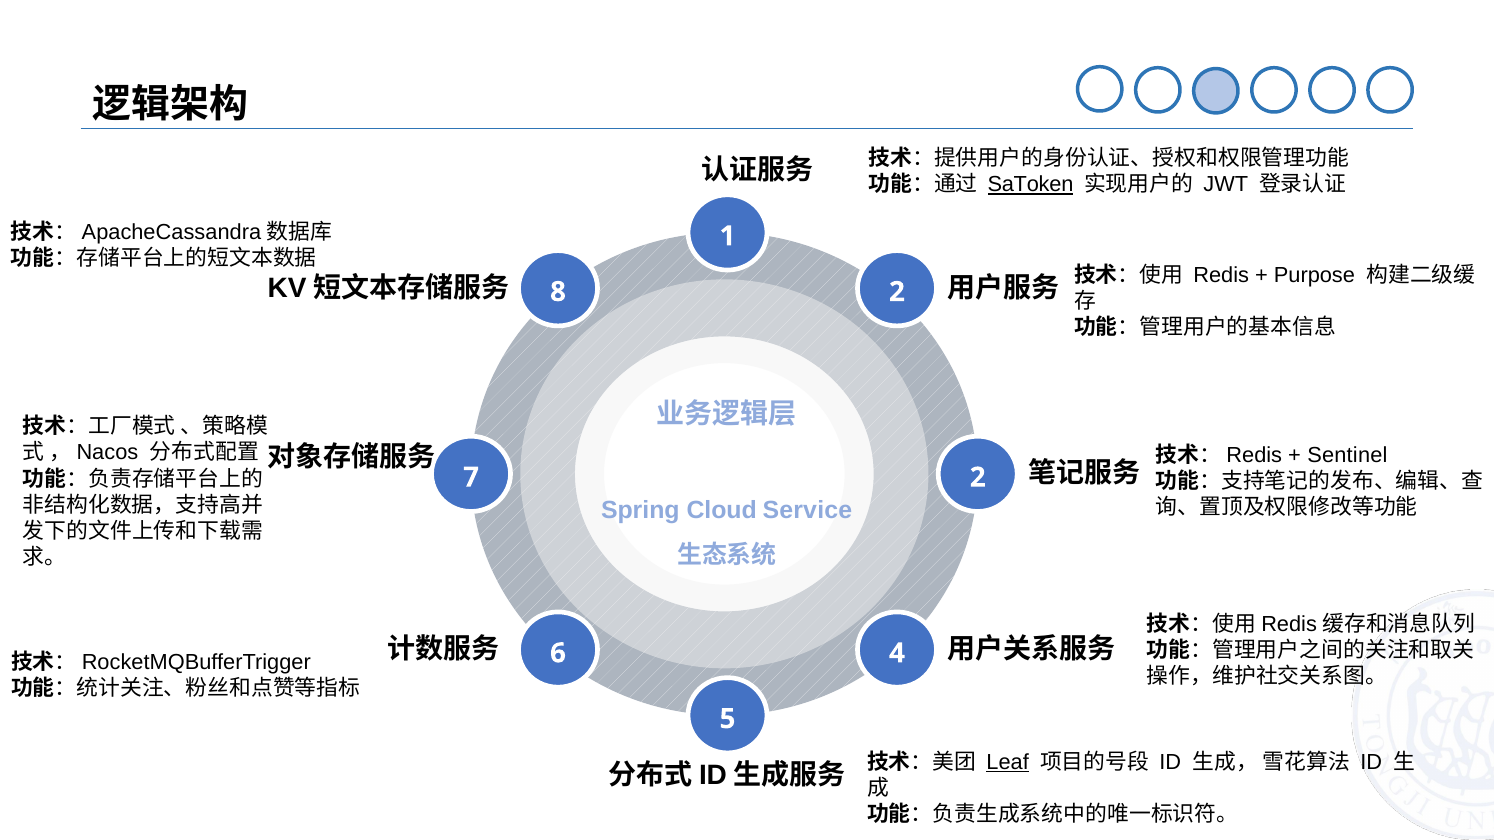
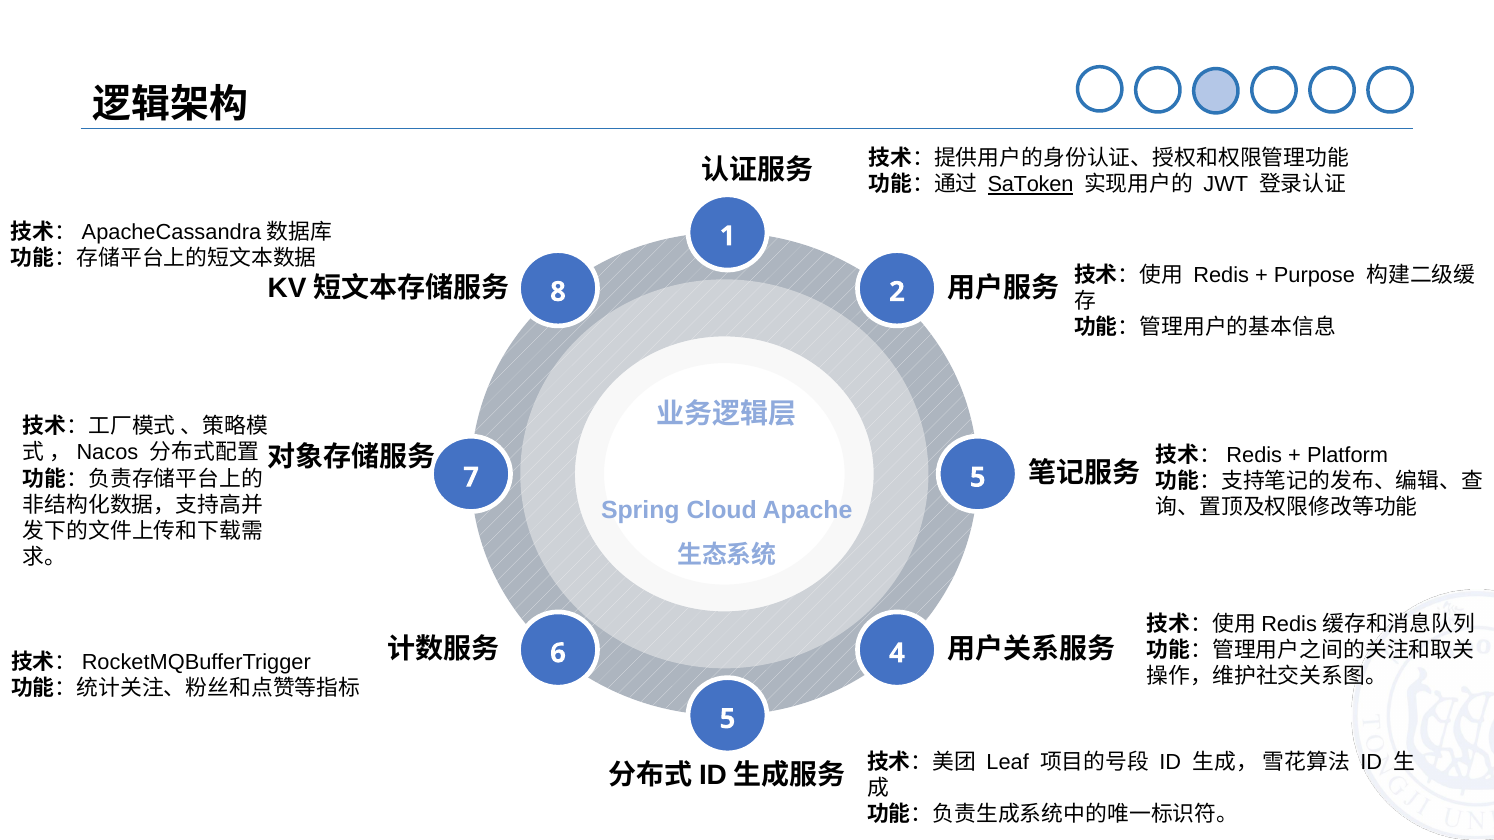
Sentinel: Sentinel -> Platform
7 2: 2 -> 5
Service: Service -> Apache
Leaf underline: present -> none
